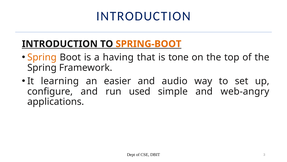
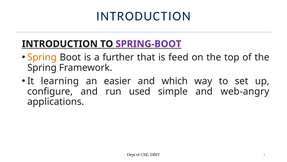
SPRING-BOOT colour: orange -> purple
having: having -> further
tone: tone -> feed
audio: audio -> which
